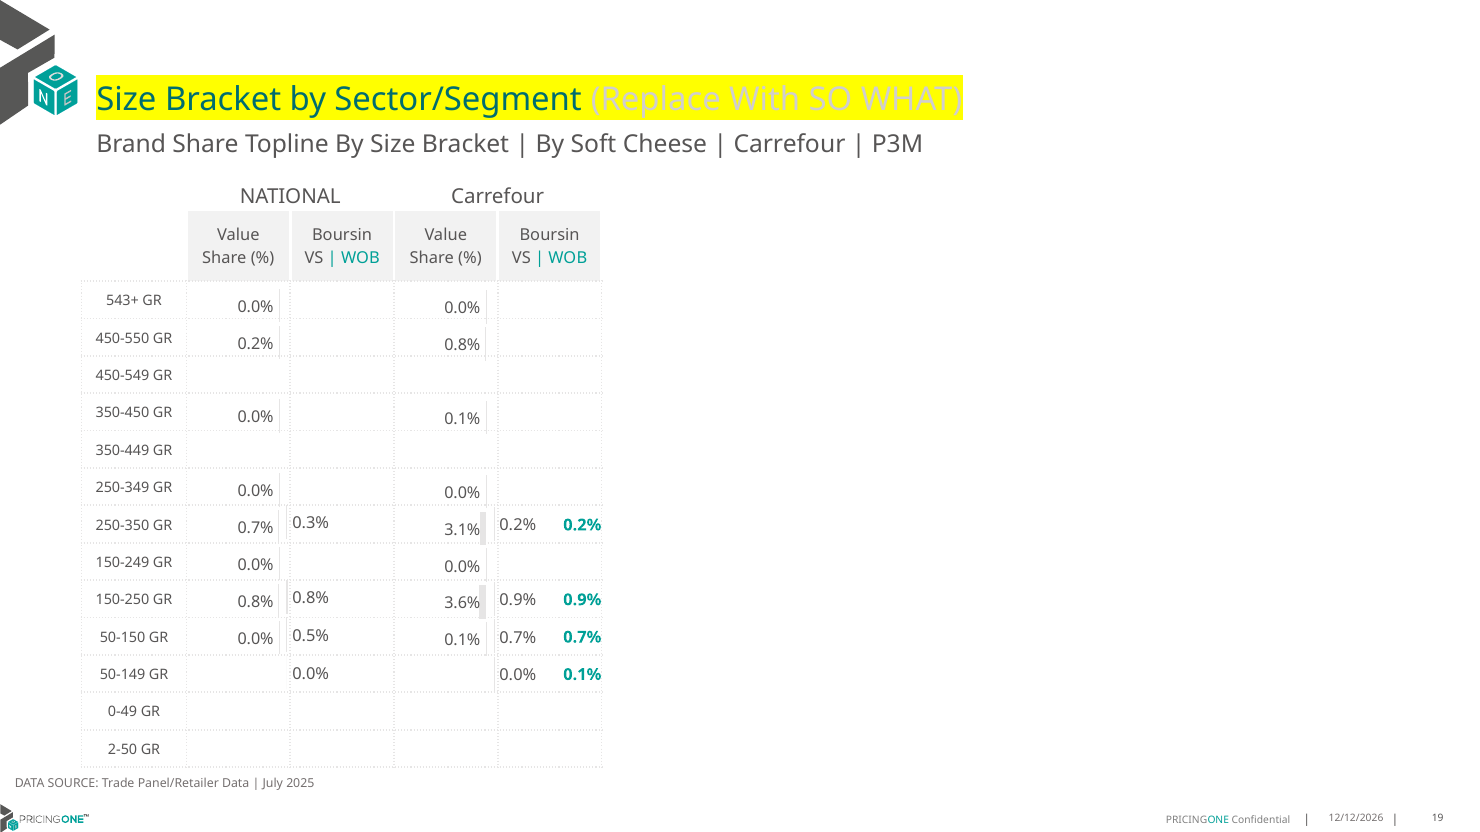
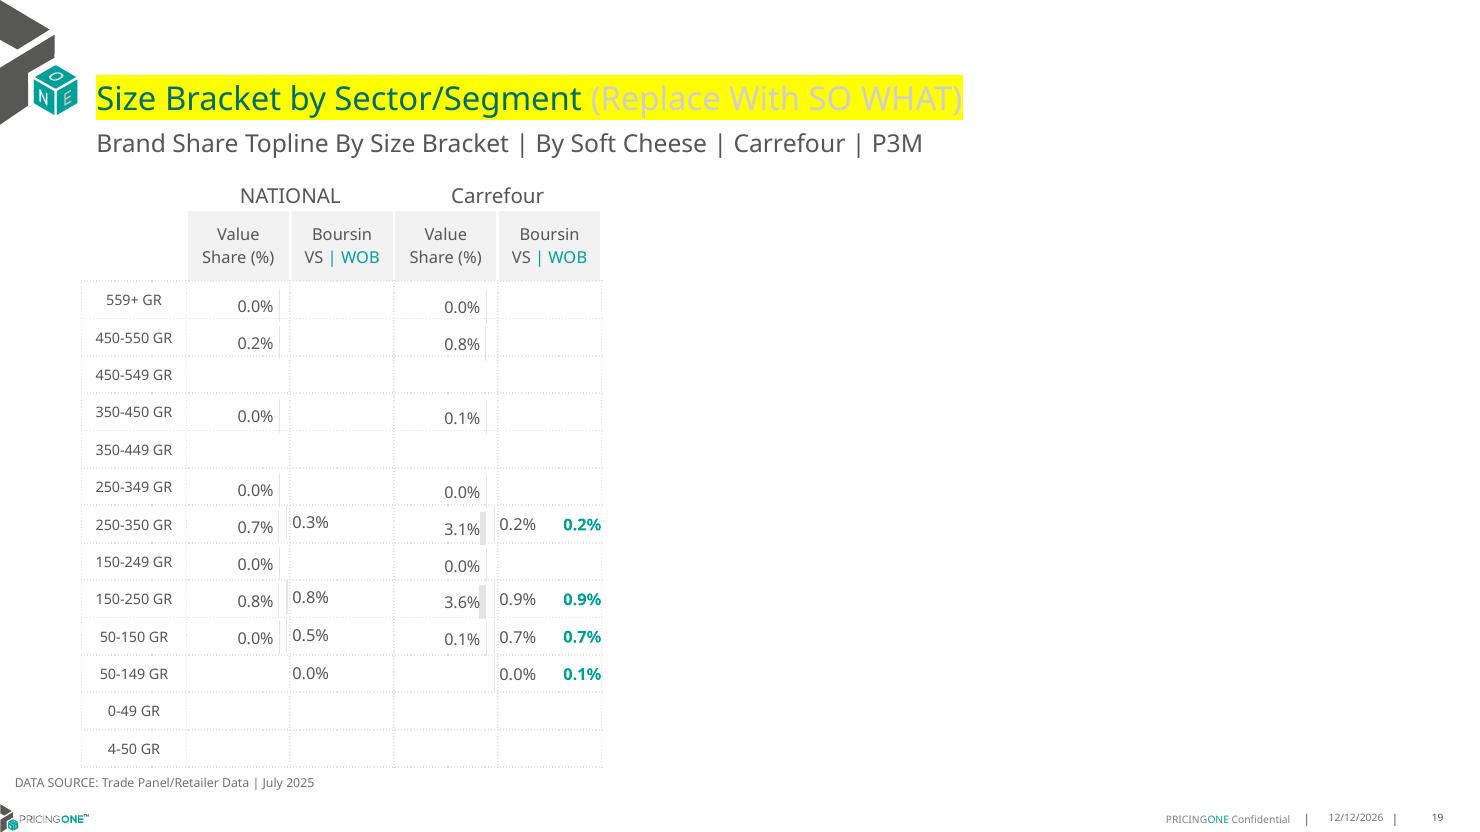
543+: 543+ -> 559+
2-50: 2-50 -> 4-50
